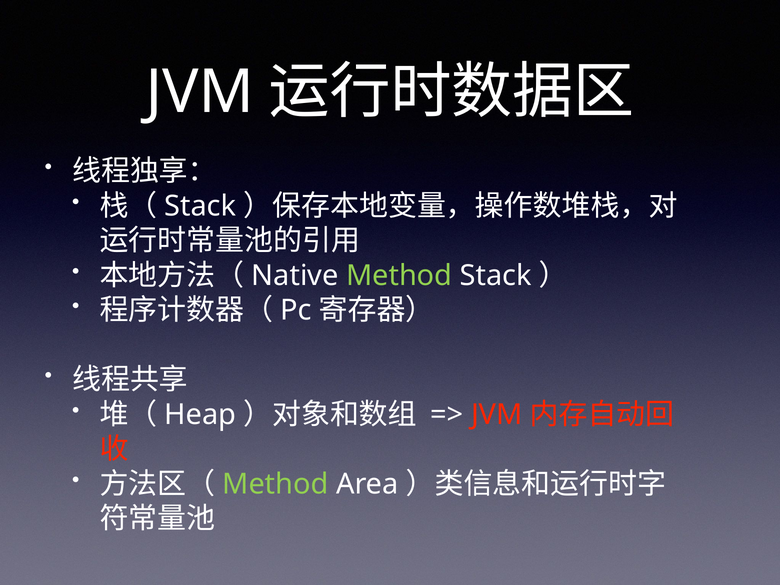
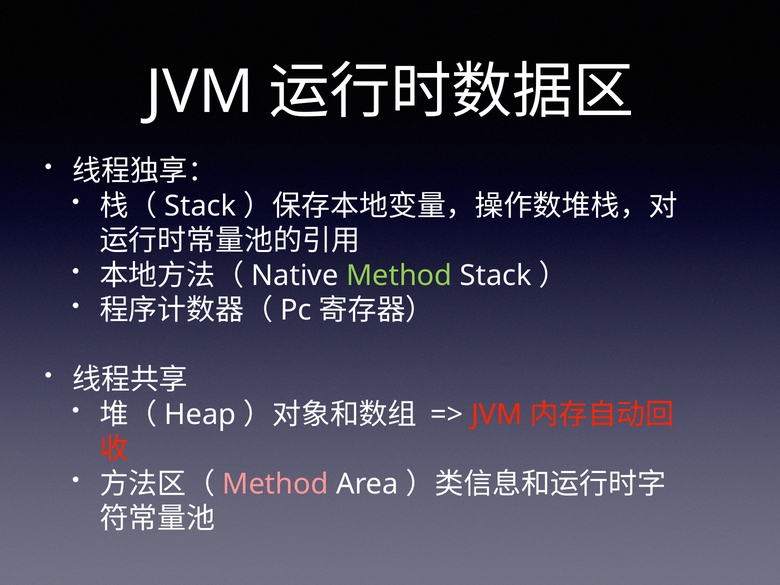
Method at (275, 484) colour: light green -> pink
